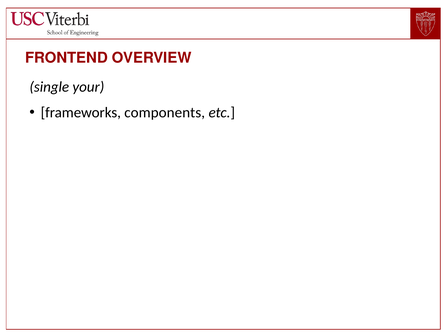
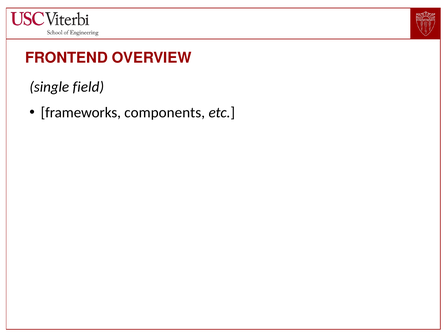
your: your -> field
